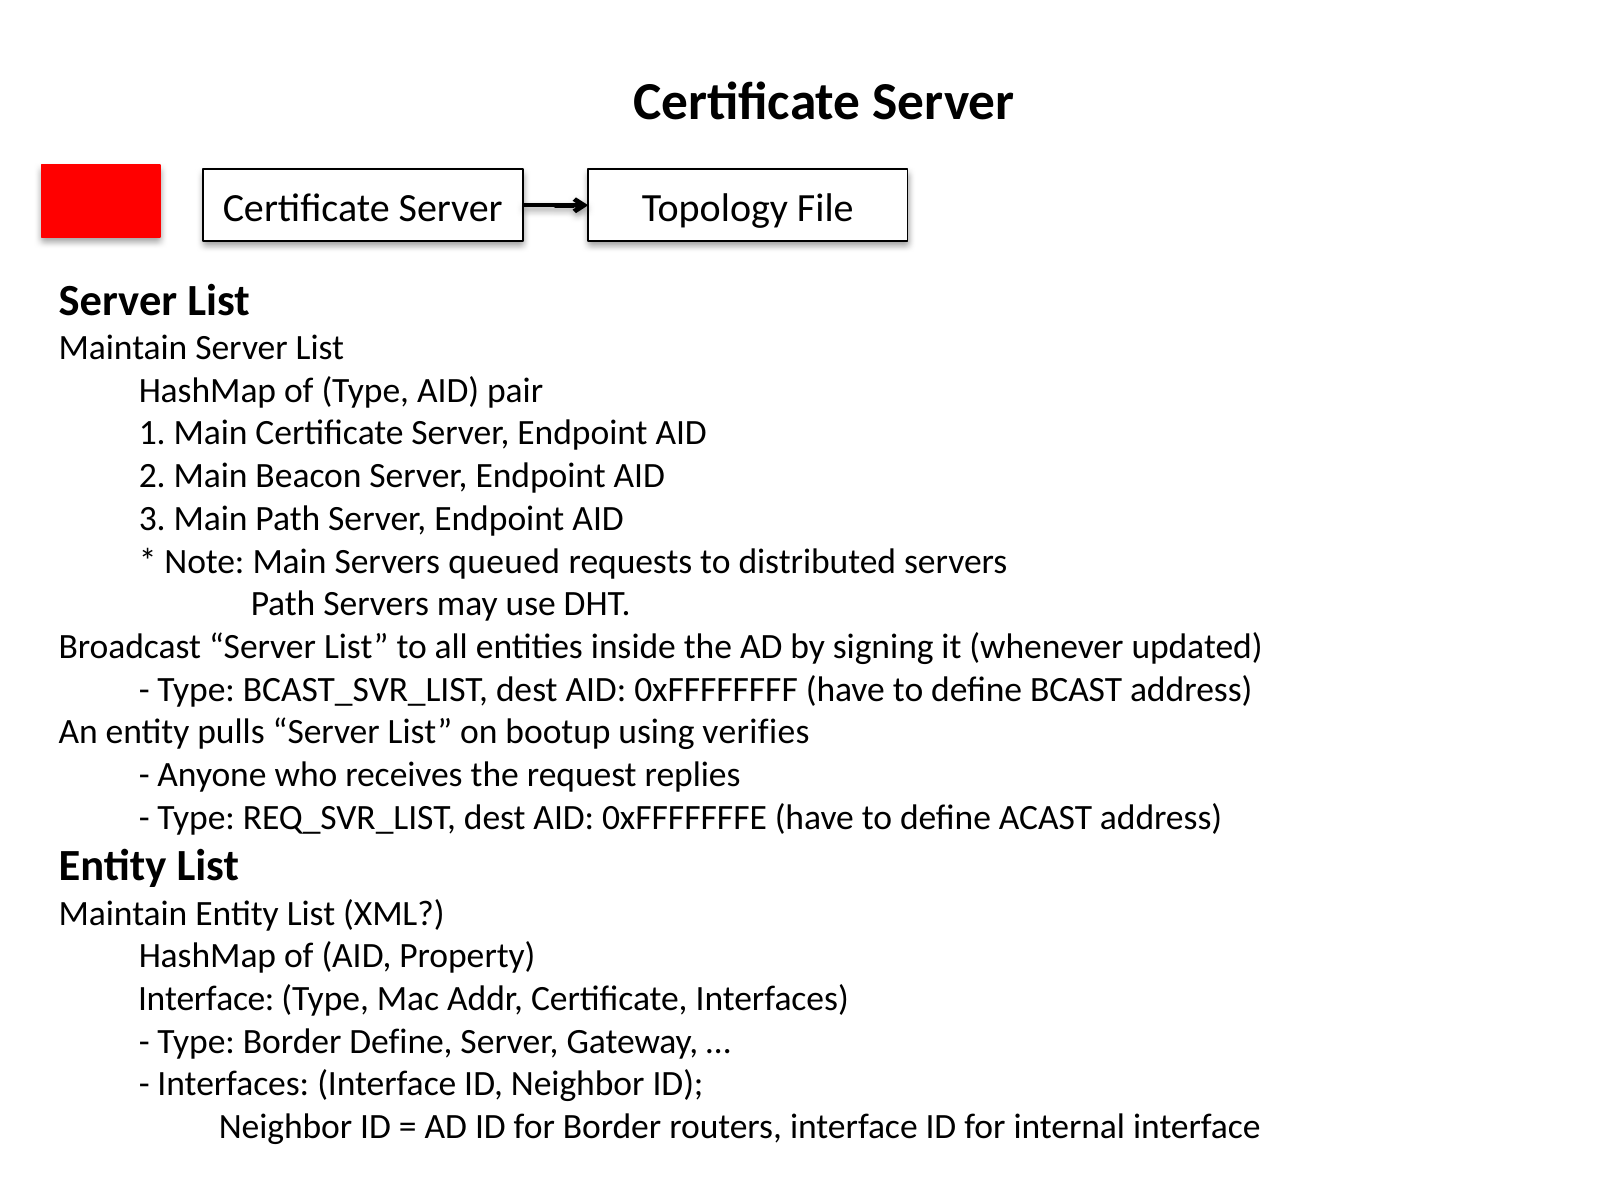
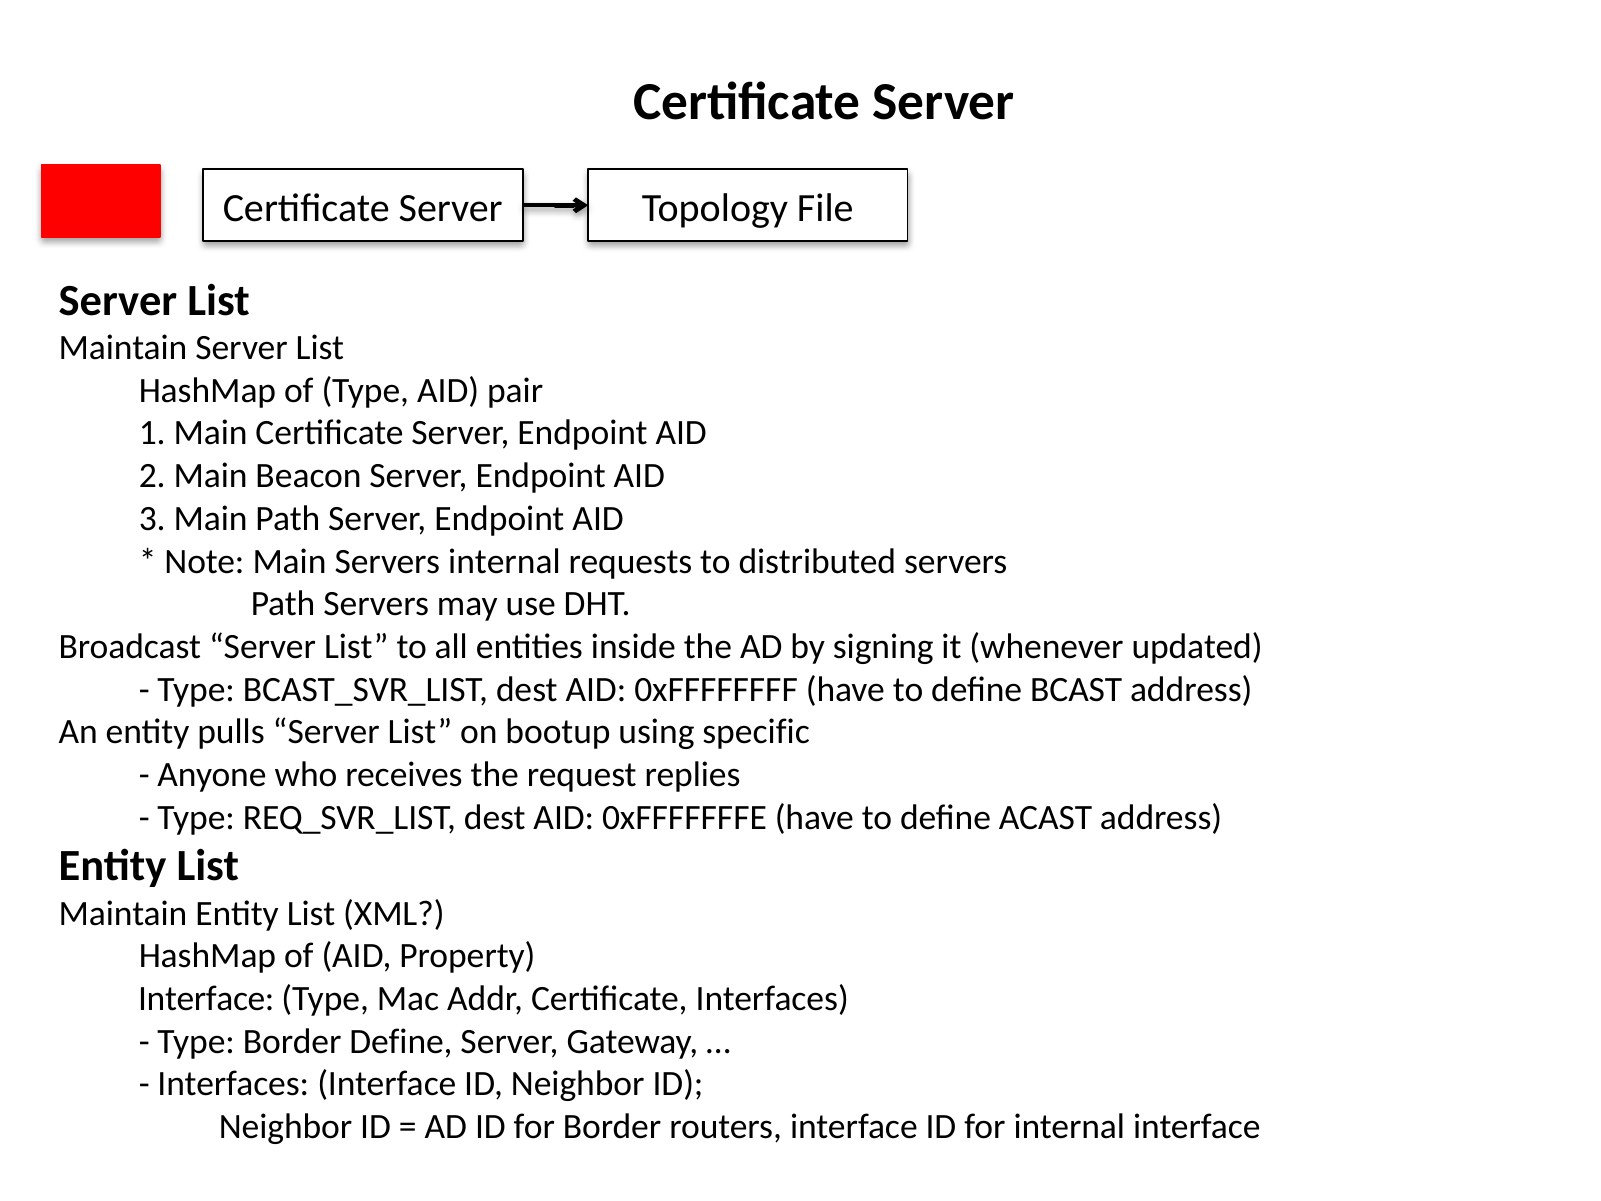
Servers queued: queued -> internal
verifies: verifies -> specific
